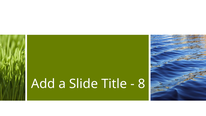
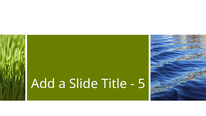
8: 8 -> 5
